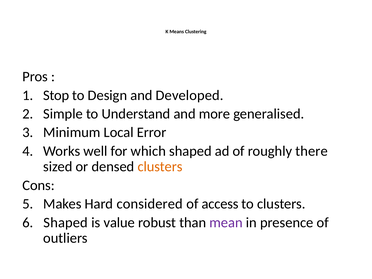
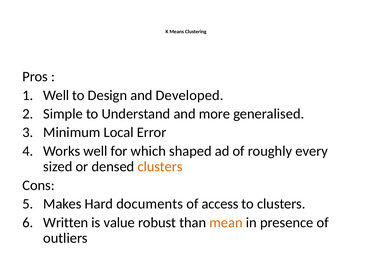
Stop at (56, 95): Stop -> Well
there: there -> every
considered: considered -> documents
Shaped at (66, 222): Shaped -> Written
mean colour: purple -> orange
